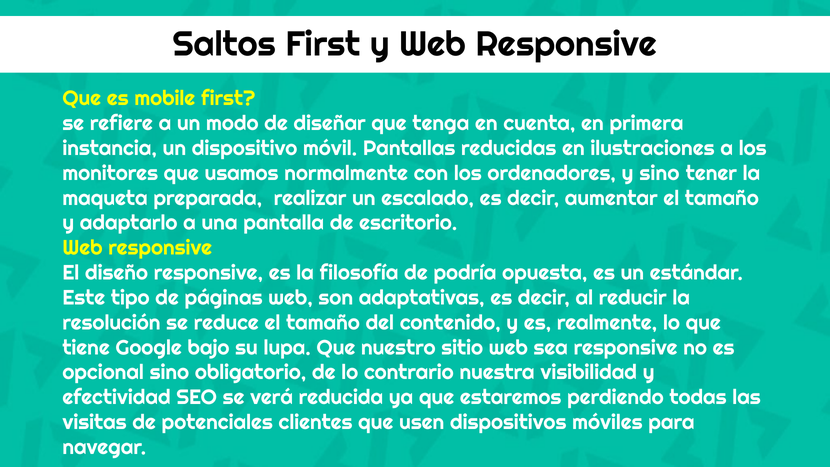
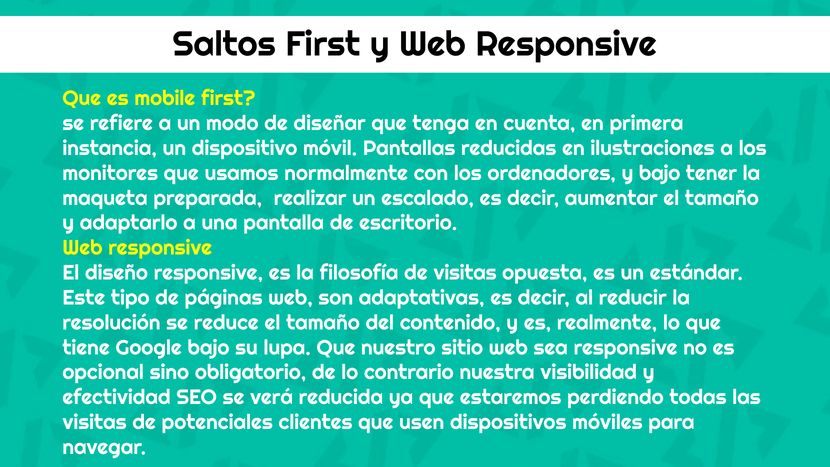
y sino: sino -> bajo
de podría: podría -> visitas
